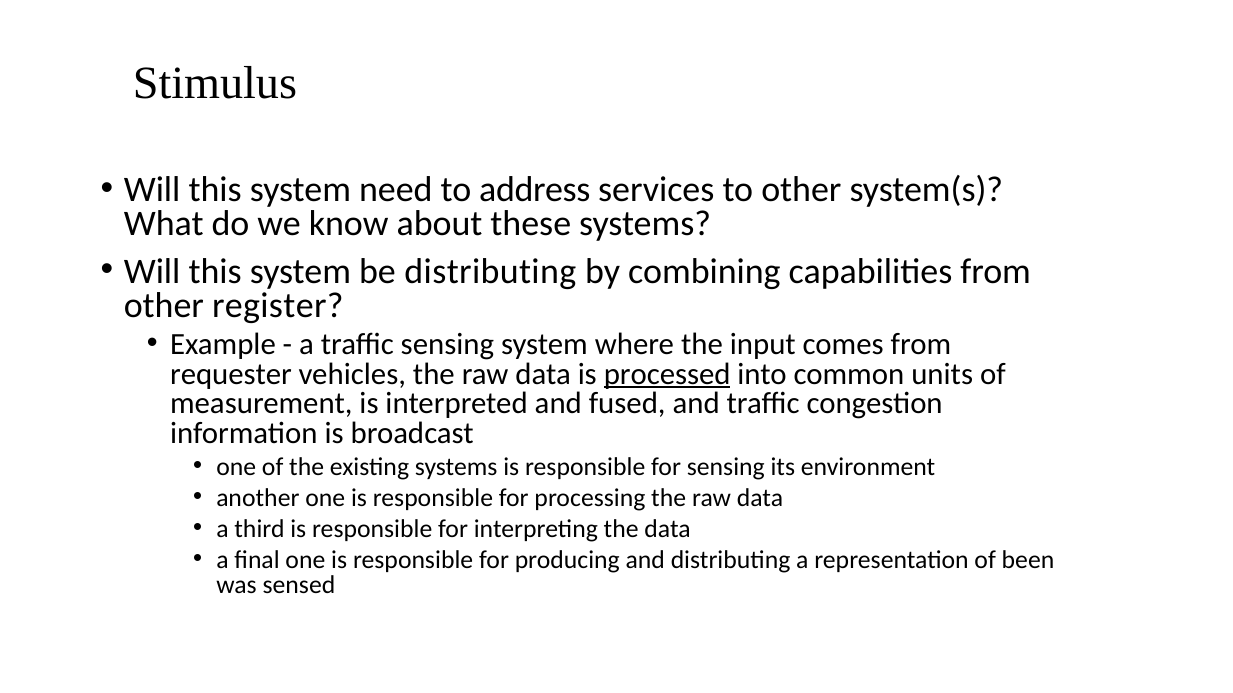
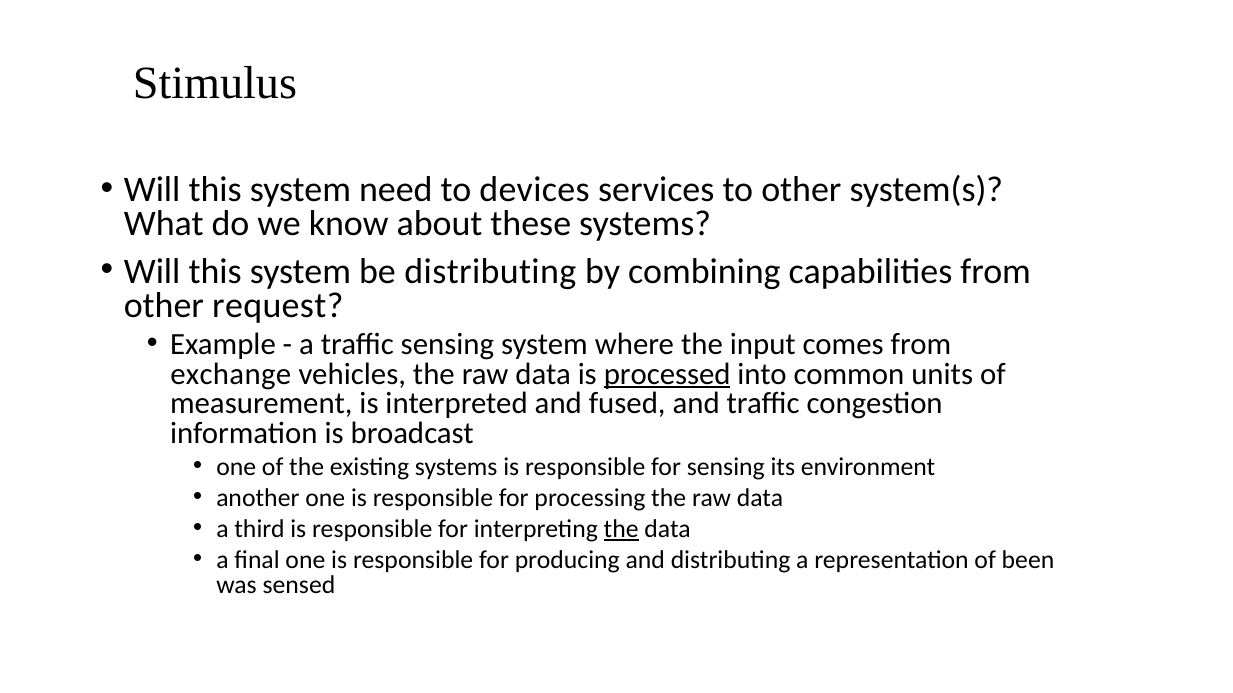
address: address -> devices
register: register -> request
requester: requester -> exchange
the at (621, 529) underline: none -> present
